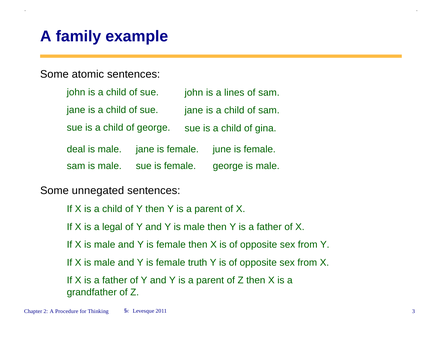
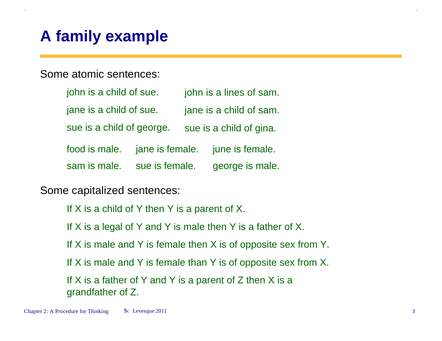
deal: deal -> food
unnegated: unnegated -> capitalized
truth: truth -> than
